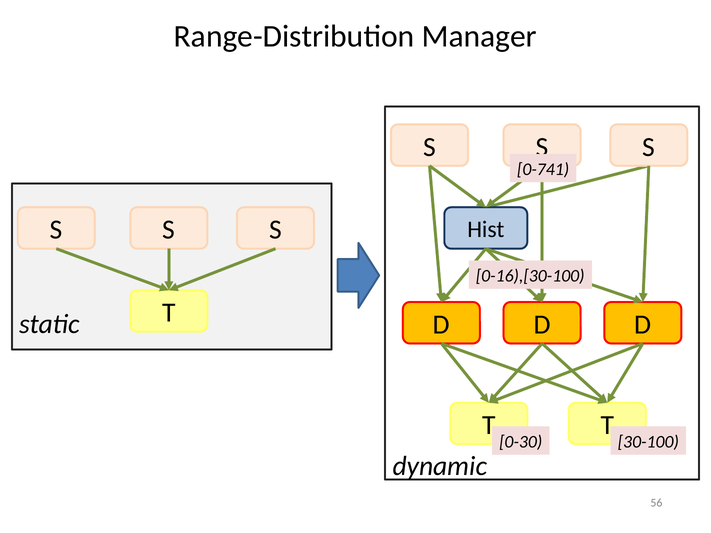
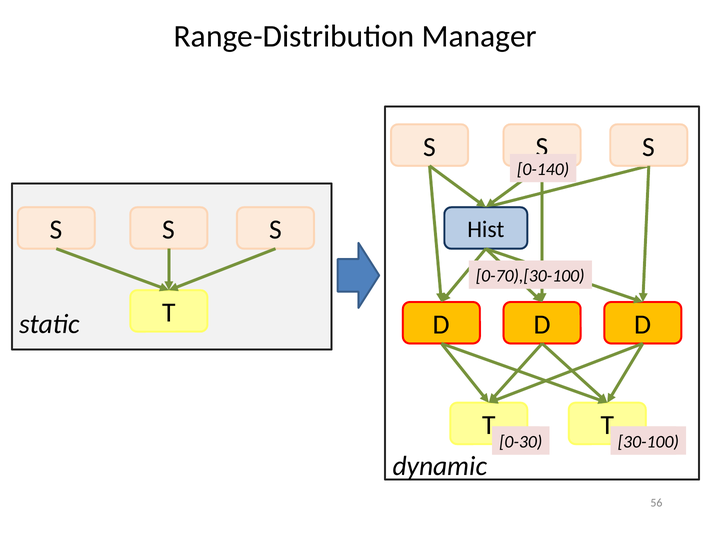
0-741: 0-741 -> 0-140
0-16),[30-100: 0-16),[30-100 -> 0-70),[30-100
